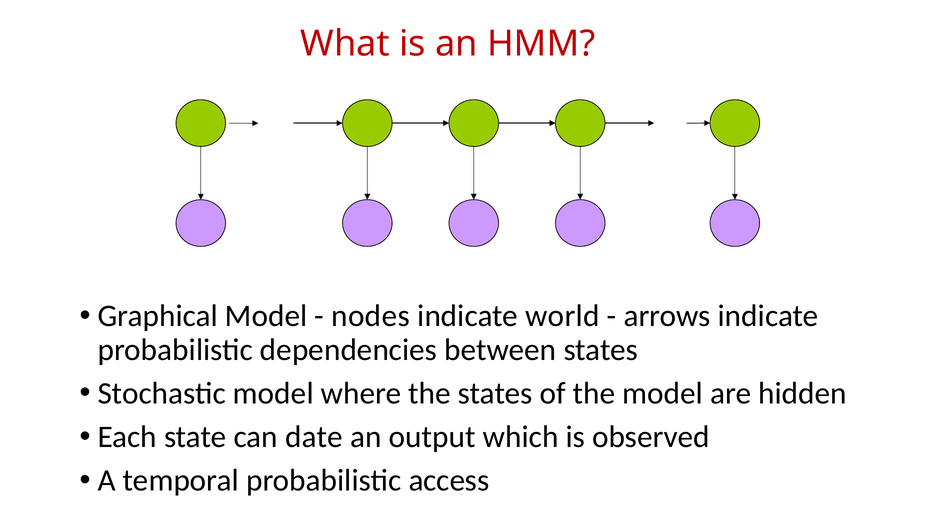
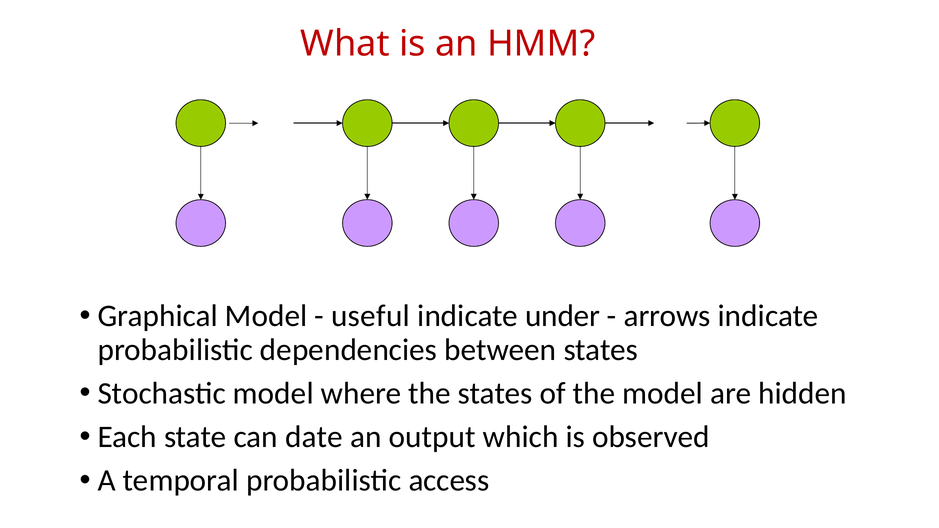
nodes: nodes -> useful
world: world -> under
